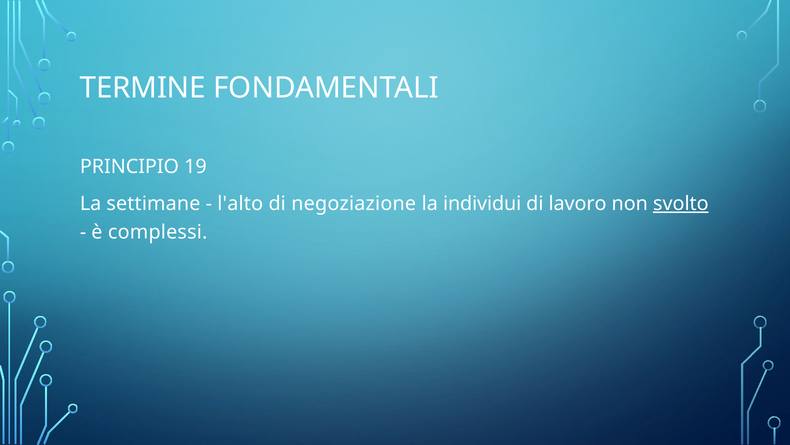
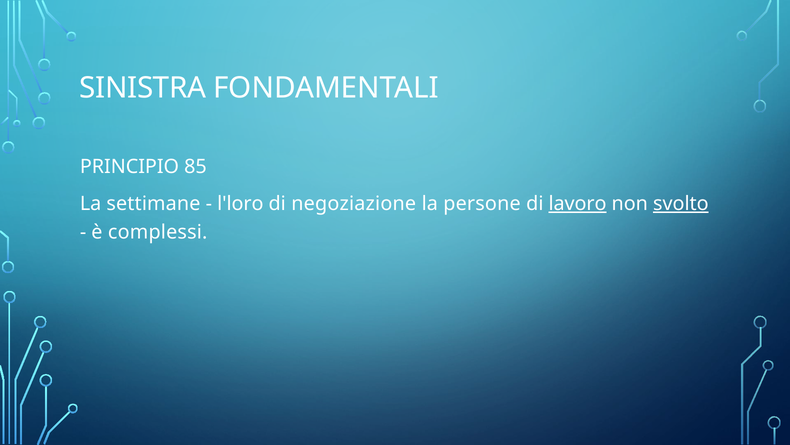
TERMINE: TERMINE -> SINISTRA
19: 19 -> 85
l'alto: l'alto -> l'loro
individui: individui -> persone
lavoro underline: none -> present
